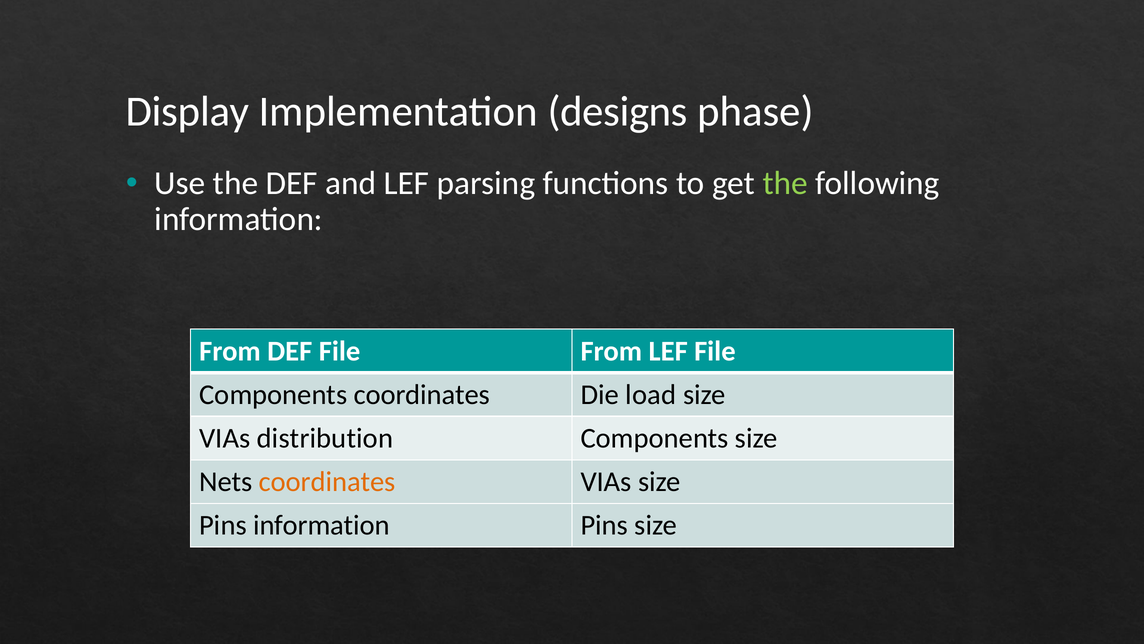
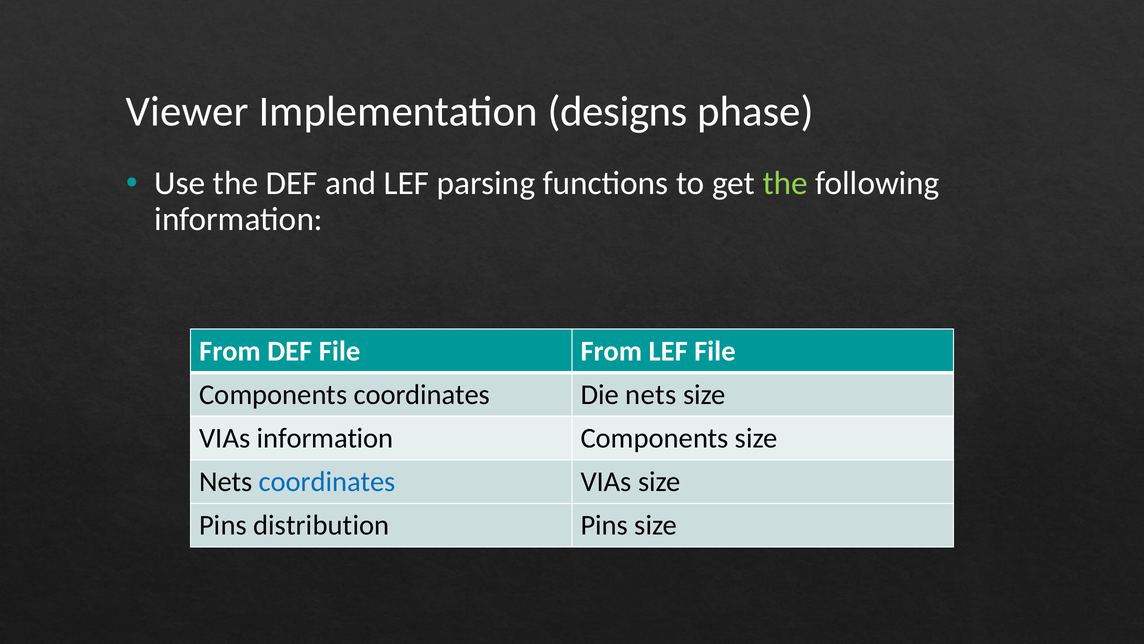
Display: Display -> Viewer
Die load: load -> nets
VIAs distribution: distribution -> information
coordinates at (327, 482) colour: orange -> blue
Pins information: information -> distribution
